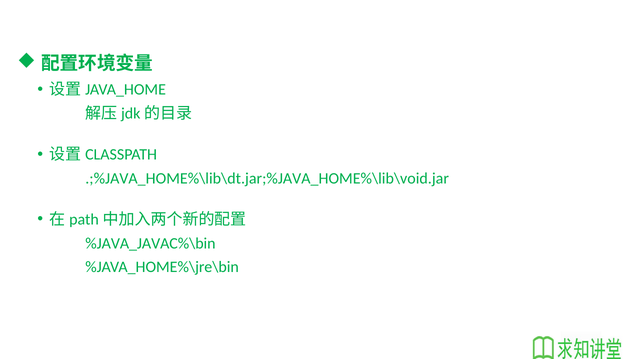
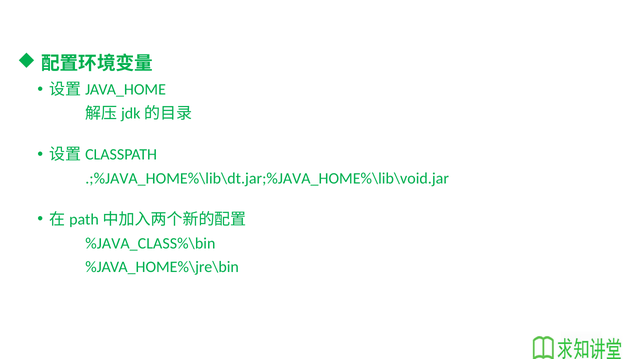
%JAVA_JAVAC%\bin: %JAVA_JAVAC%\bin -> %JAVA_CLASS%\bin
